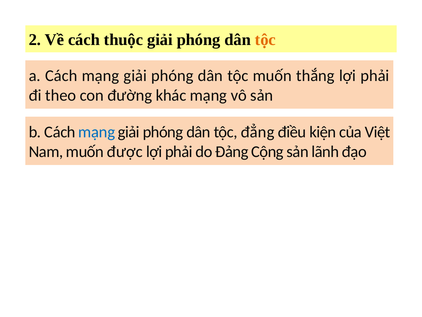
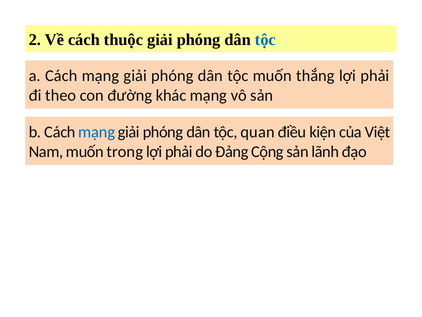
tộc at (265, 40) colour: orange -> blue
đẳng: đẳng -> quan
được: được -> trong
